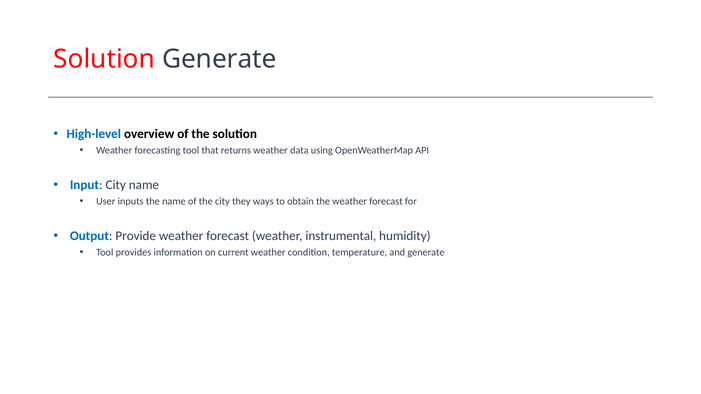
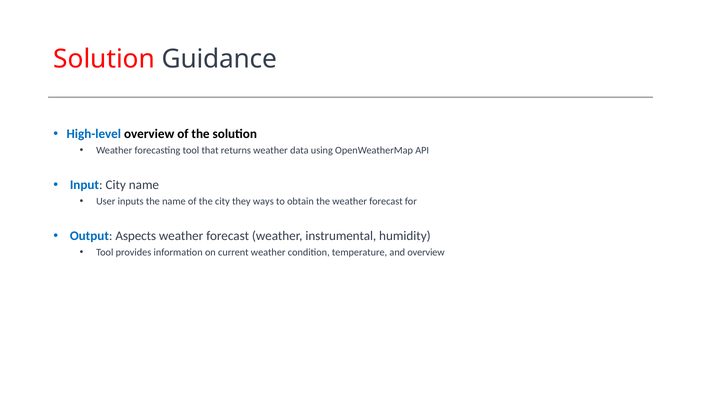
Solution Generate: Generate -> Guidance
Provide: Provide -> Aspects
and generate: generate -> overview
